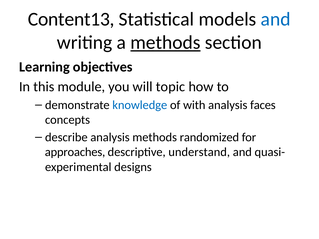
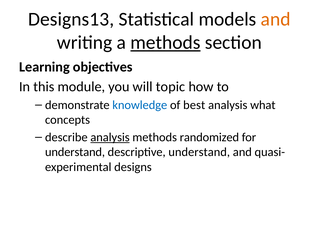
Content13: Content13 -> Designs13
and at (276, 19) colour: blue -> orange
with: with -> best
faces: faces -> what
analysis at (110, 137) underline: none -> present
approaches at (75, 152): approaches -> understand
